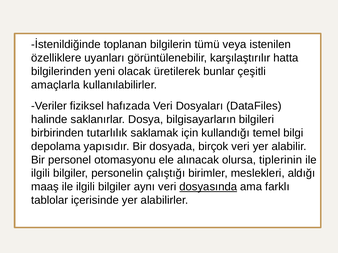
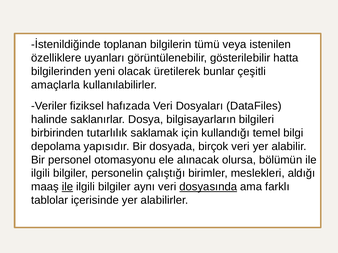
karşılaştırılır: karşılaştırılır -> gösterilebilir
tiplerinin: tiplerinin -> bölümün
ile at (67, 187) underline: none -> present
